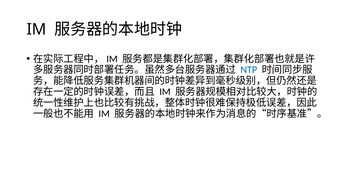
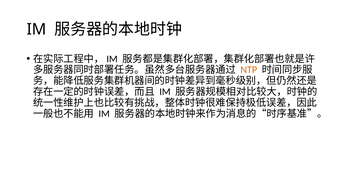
NTP colour: blue -> orange
